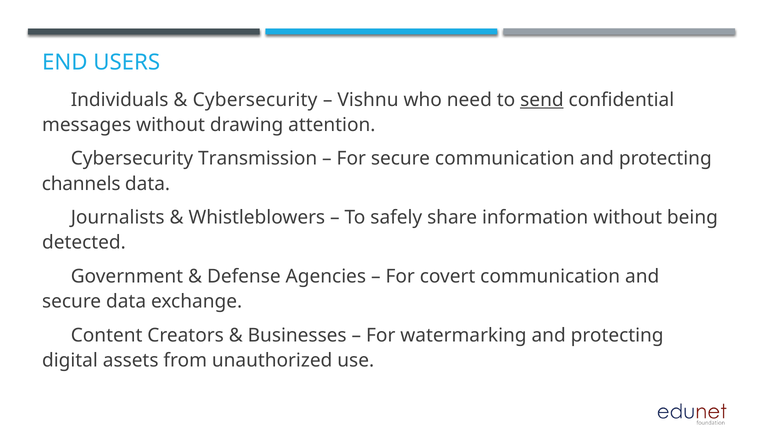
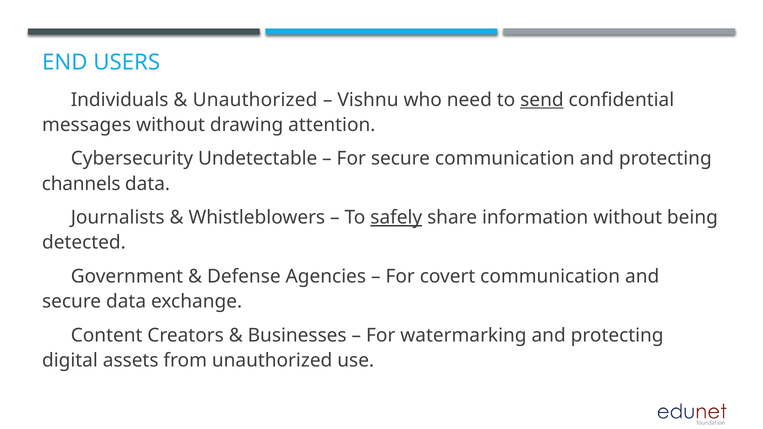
Cybersecurity at (255, 100): Cybersecurity -> Unauthorized
Transmission: Transmission -> Undetectable
safely underline: none -> present
